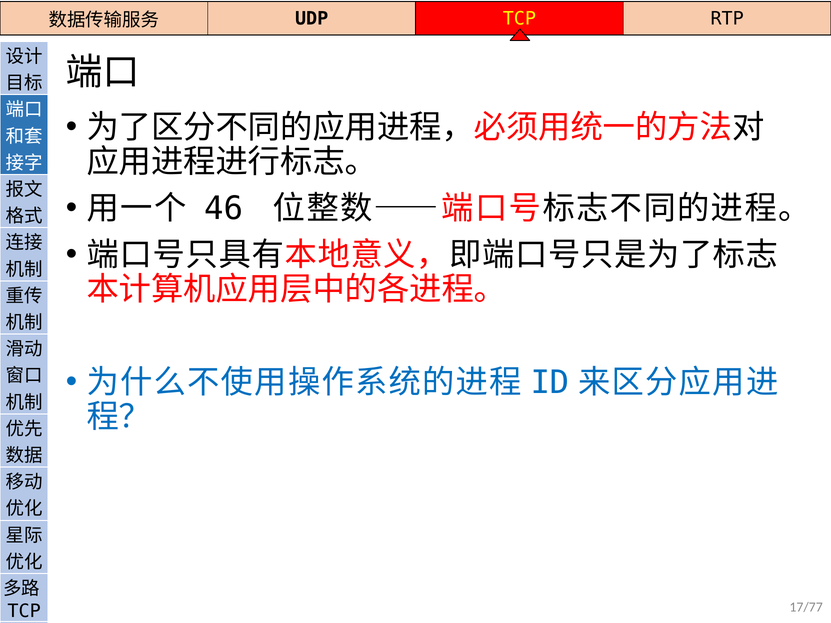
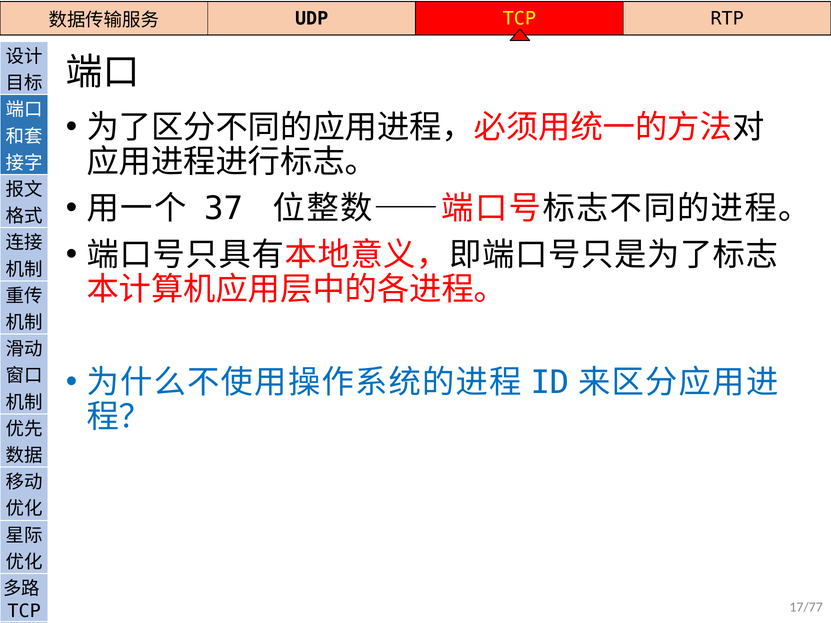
46: 46 -> 37
